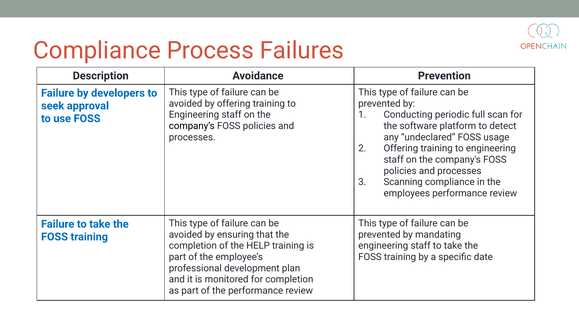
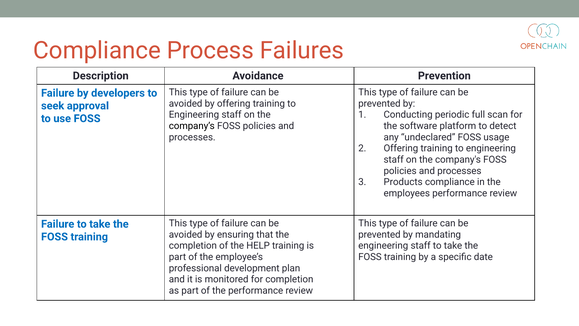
Scanning: Scanning -> Products
